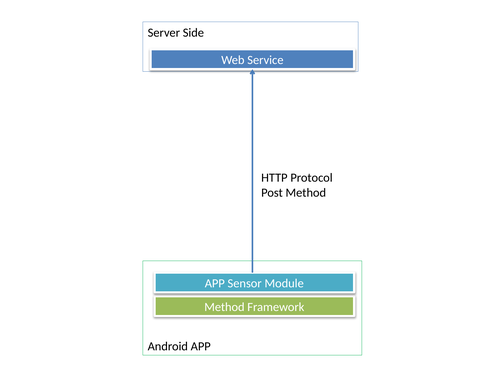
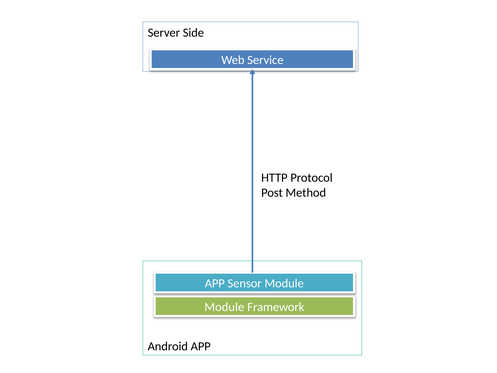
Method at (224, 307): Method -> Module
